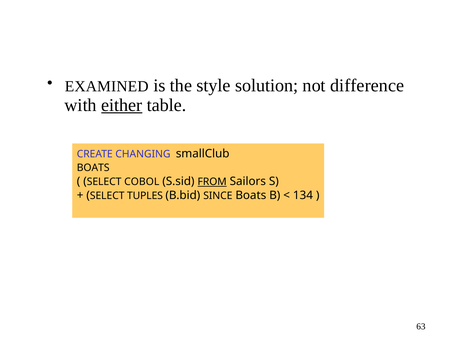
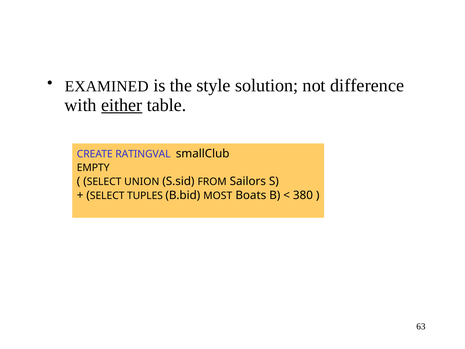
CHANGING: CHANGING -> RATINGVAL
BOATS at (93, 168): BOATS -> EMPTY
COBOL: COBOL -> UNION
FROM underline: present -> none
SINCE: SINCE -> MOST
134: 134 -> 380
